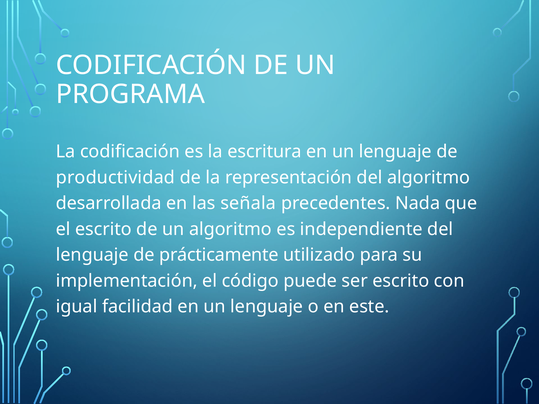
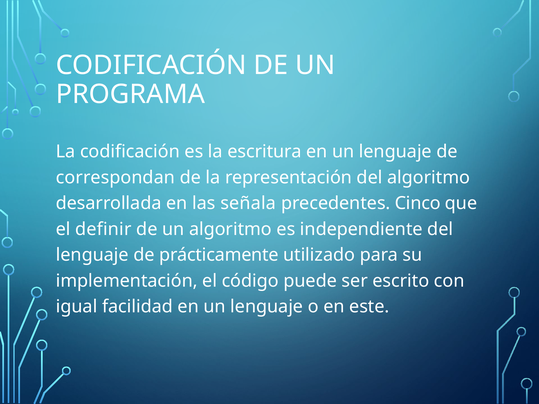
productividad: productividad -> correspondan
Nada: Nada -> Cinco
el escrito: escrito -> definir
